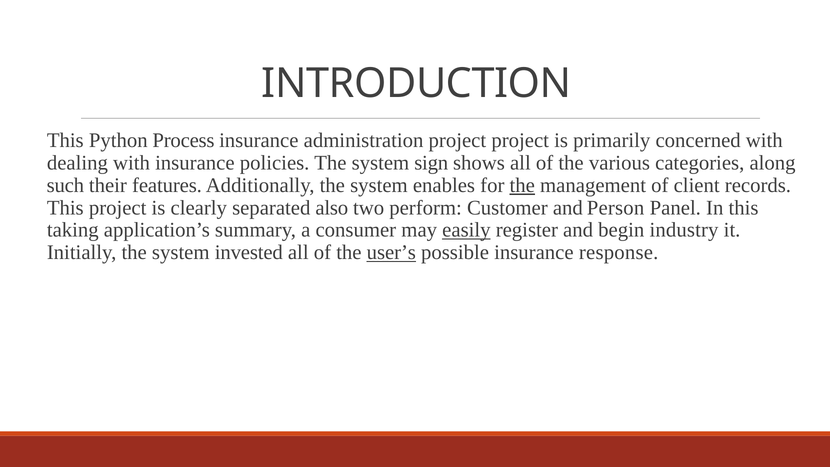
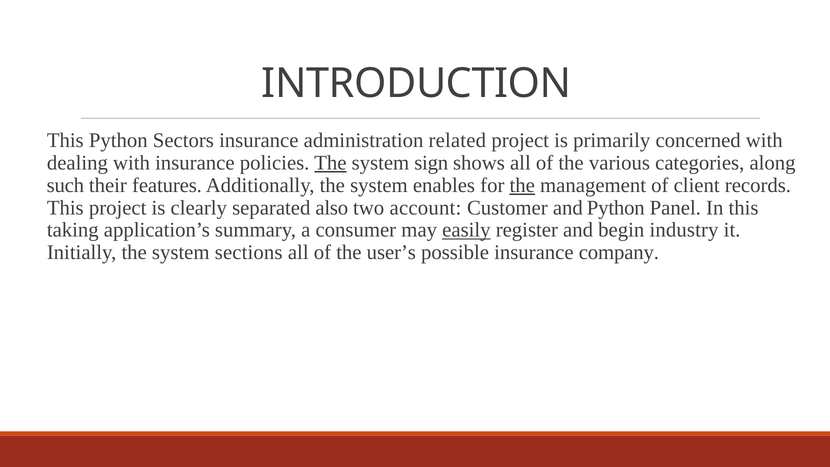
Process: Process -> Sectors
administration project: project -> related
The at (330, 163) underline: none -> present
perform: perform -> account
and Person: Person -> Python
invested: invested -> sections
user’s underline: present -> none
response: response -> company
